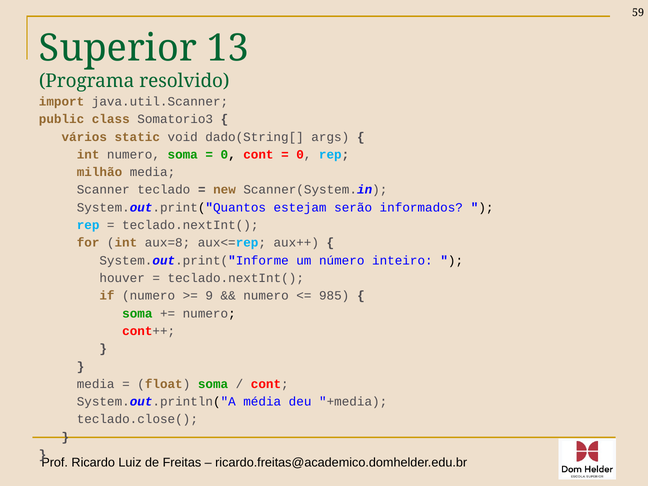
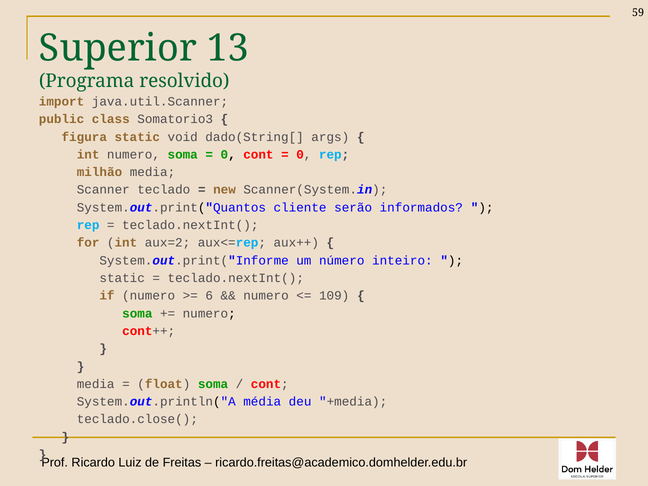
vários: vários -> figura
estejam: estejam -> cliente
aux=8: aux=8 -> aux=2
houver at (122, 278): houver -> static
9: 9 -> 6
985: 985 -> 109
